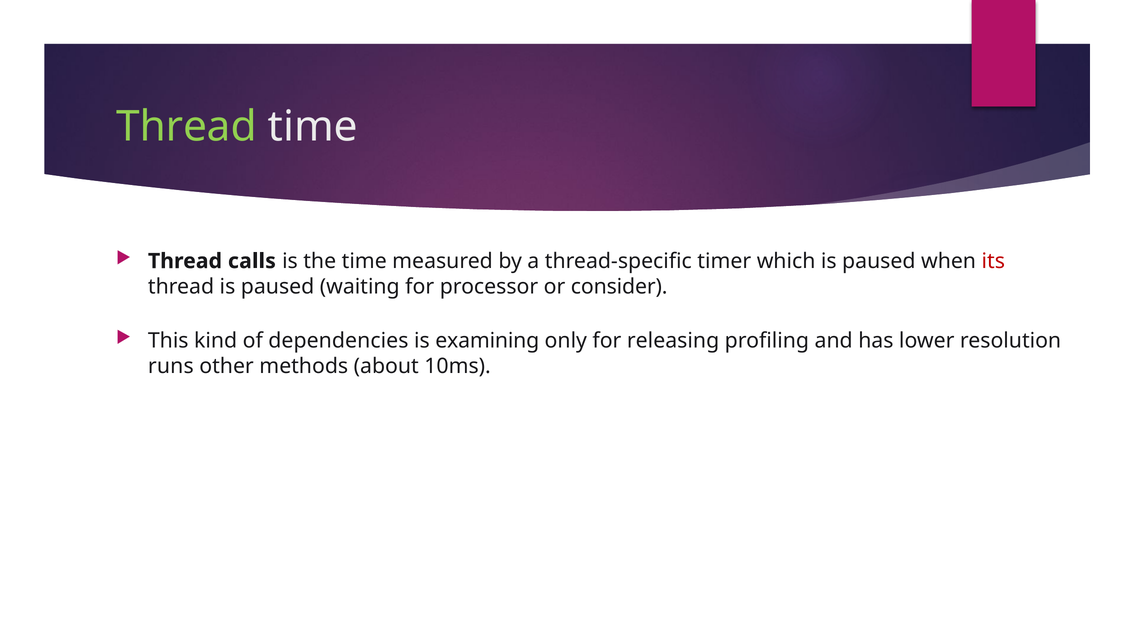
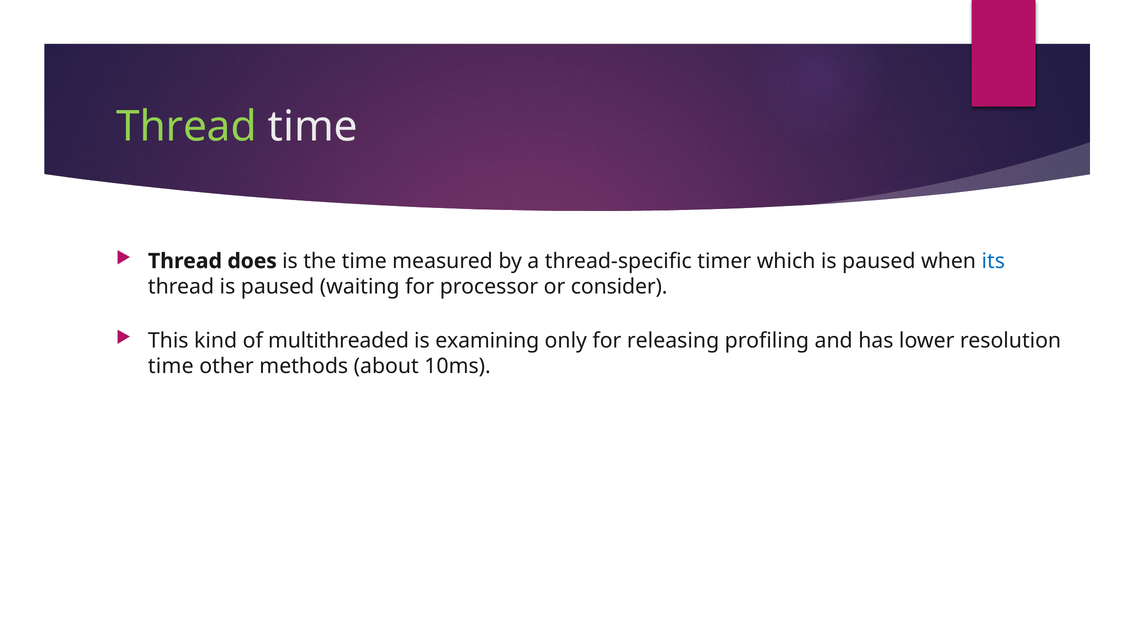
calls: calls -> does
its colour: red -> blue
dependencies: dependencies -> multithreaded
runs at (171, 366): runs -> time
